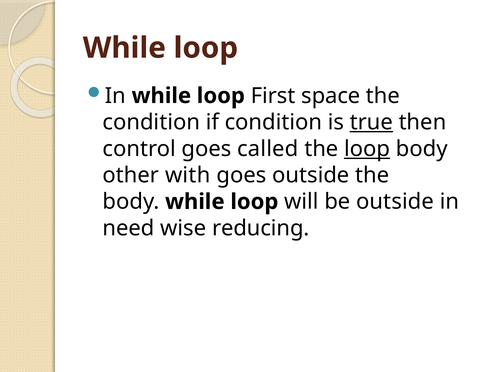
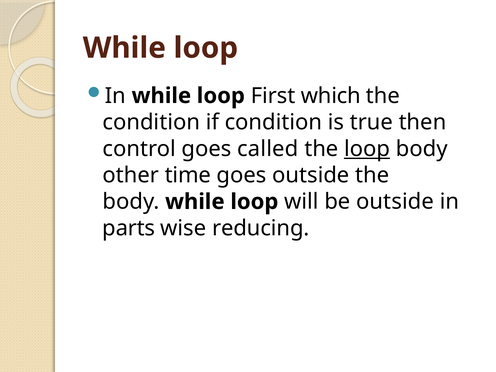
space: space -> which
true underline: present -> none
with: with -> time
need: need -> parts
